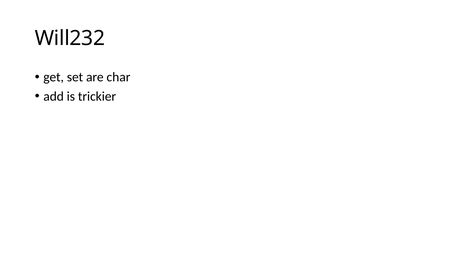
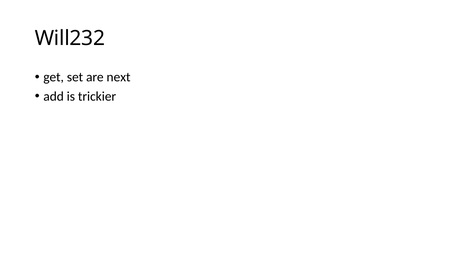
char: char -> next
